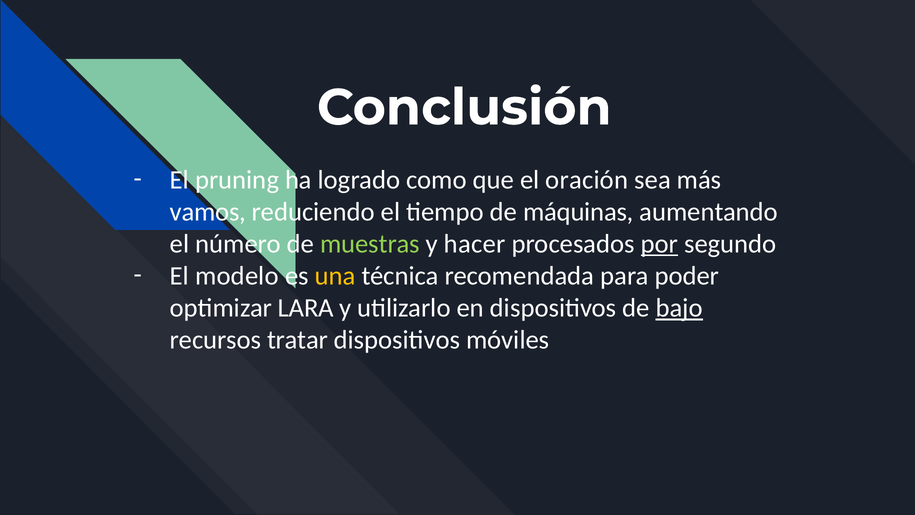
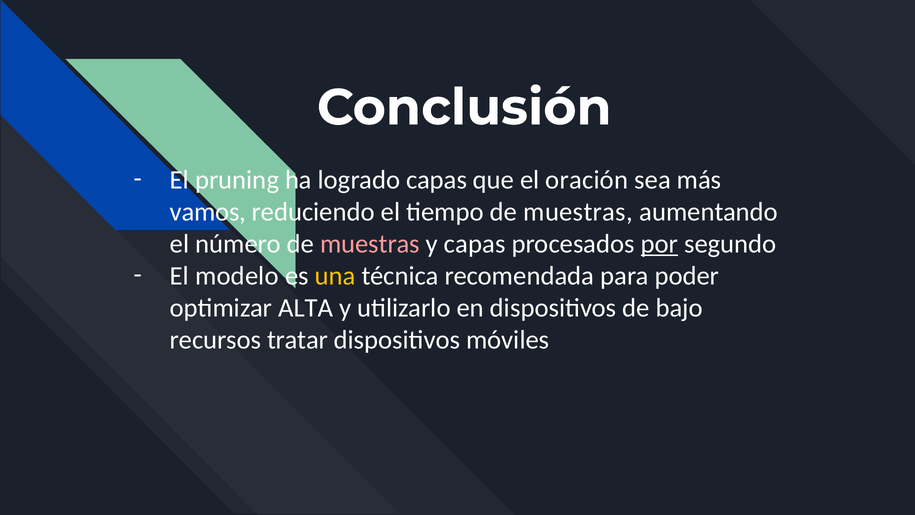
logrado como: como -> capas
tiempo de máquinas: máquinas -> muestras
muestras at (370, 244) colour: light green -> pink
y hacer: hacer -> capas
LARA: LARA -> ALTA
bajo underline: present -> none
